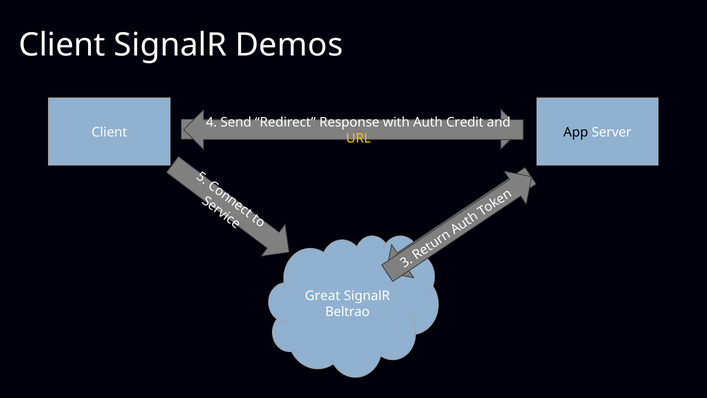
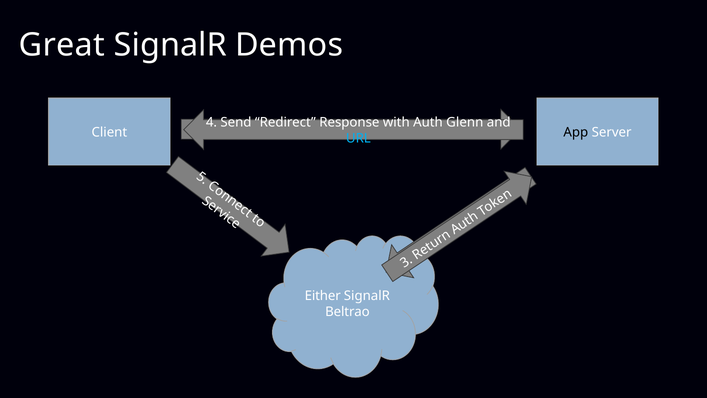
Client at (62, 45): Client -> Great
Credit: Credit -> Glenn
URL colour: yellow -> light blue
Great: Great -> Either
